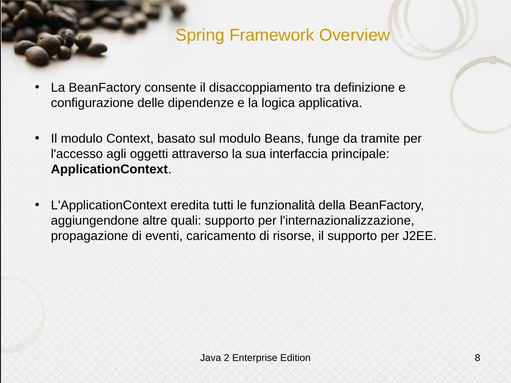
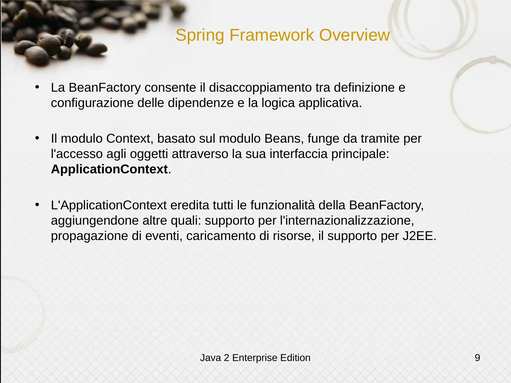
8: 8 -> 9
